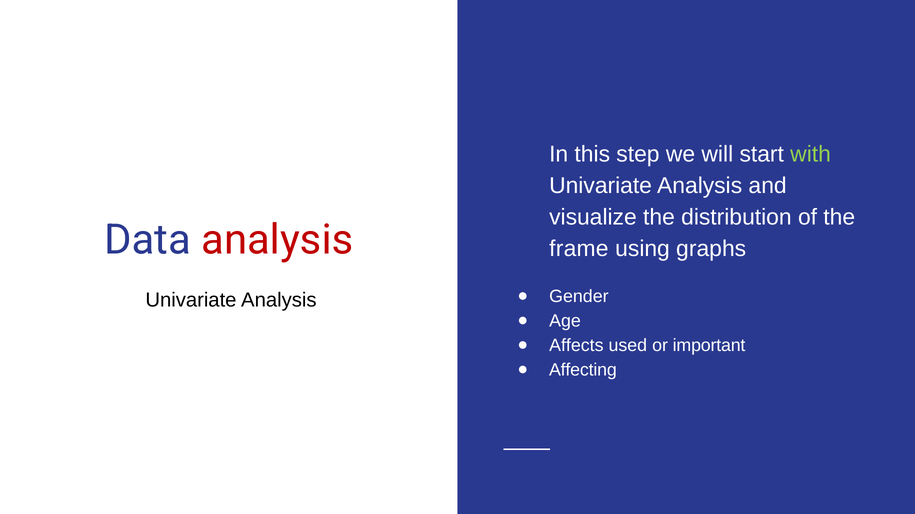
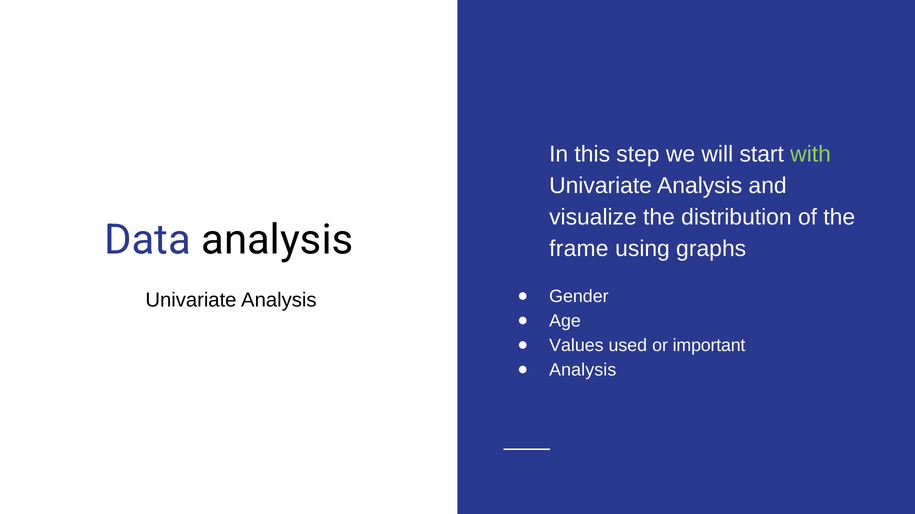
analysis at (277, 240) colour: red -> black
Affects: Affects -> Values
Affecting at (583, 370): Affecting -> Analysis
